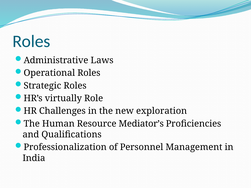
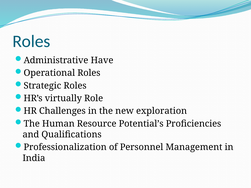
Laws: Laws -> Have
Mediator’s: Mediator’s -> Potential’s
